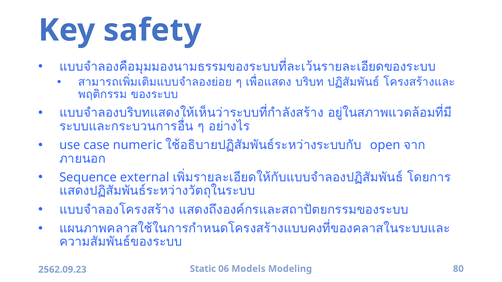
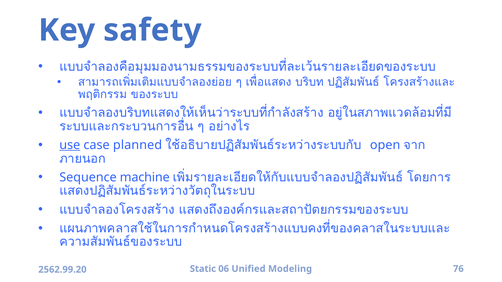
use underline: none -> present
numeric: numeric -> planned
external: external -> machine
Models: Models -> Unified
80: 80 -> 76
2562.09.23: 2562.09.23 -> 2562.99.20
